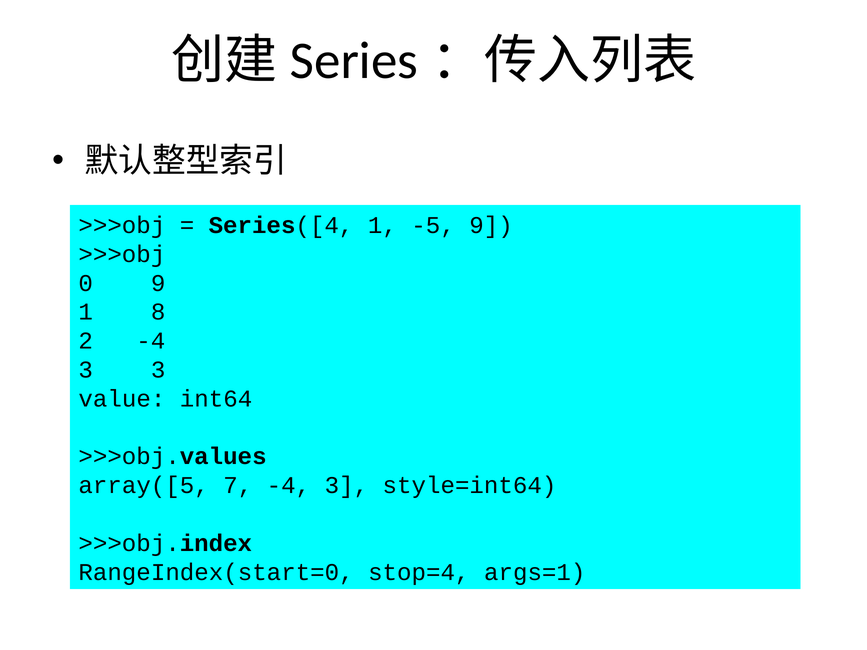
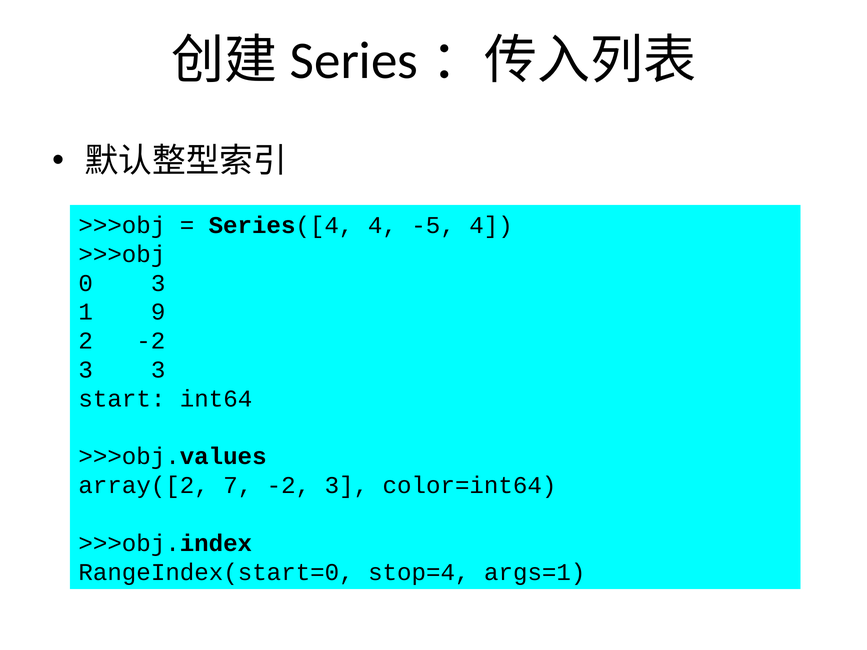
Series([4 1: 1 -> 4
-5 9: 9 -> 4
0 9: 9 -> 3
8: 8 -> 9
2 -4: -4 -> -2
value: value -> start
array([5: array([5 -> array([2
7 -4: -4 -> -2
style=int64: style=int64 -> color=int64
